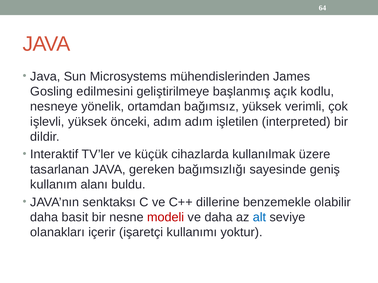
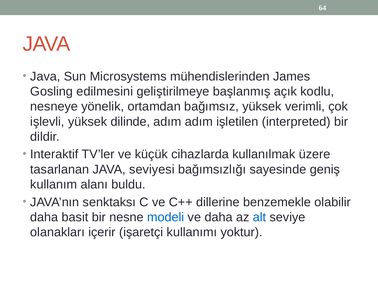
önceki: önceki -> dilinde
gereken: gereken -> seviyesi
modeli colour: red -> blue
